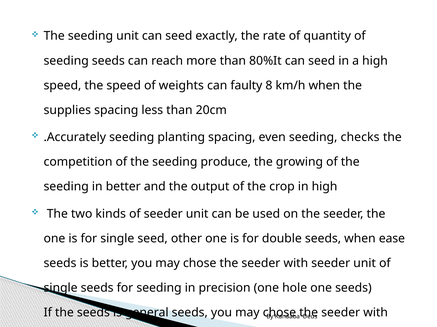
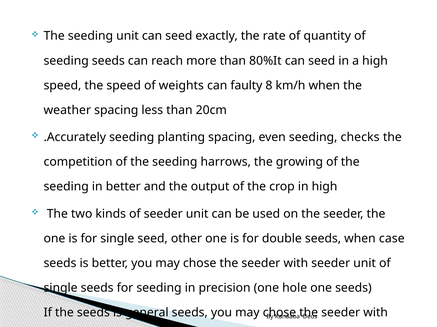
supplies: supplies -> weather
produce: produce -> harrows
ease: ease -> case
